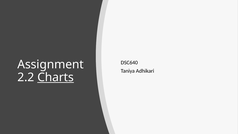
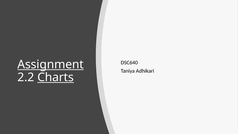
Assignment underline: none -> present
